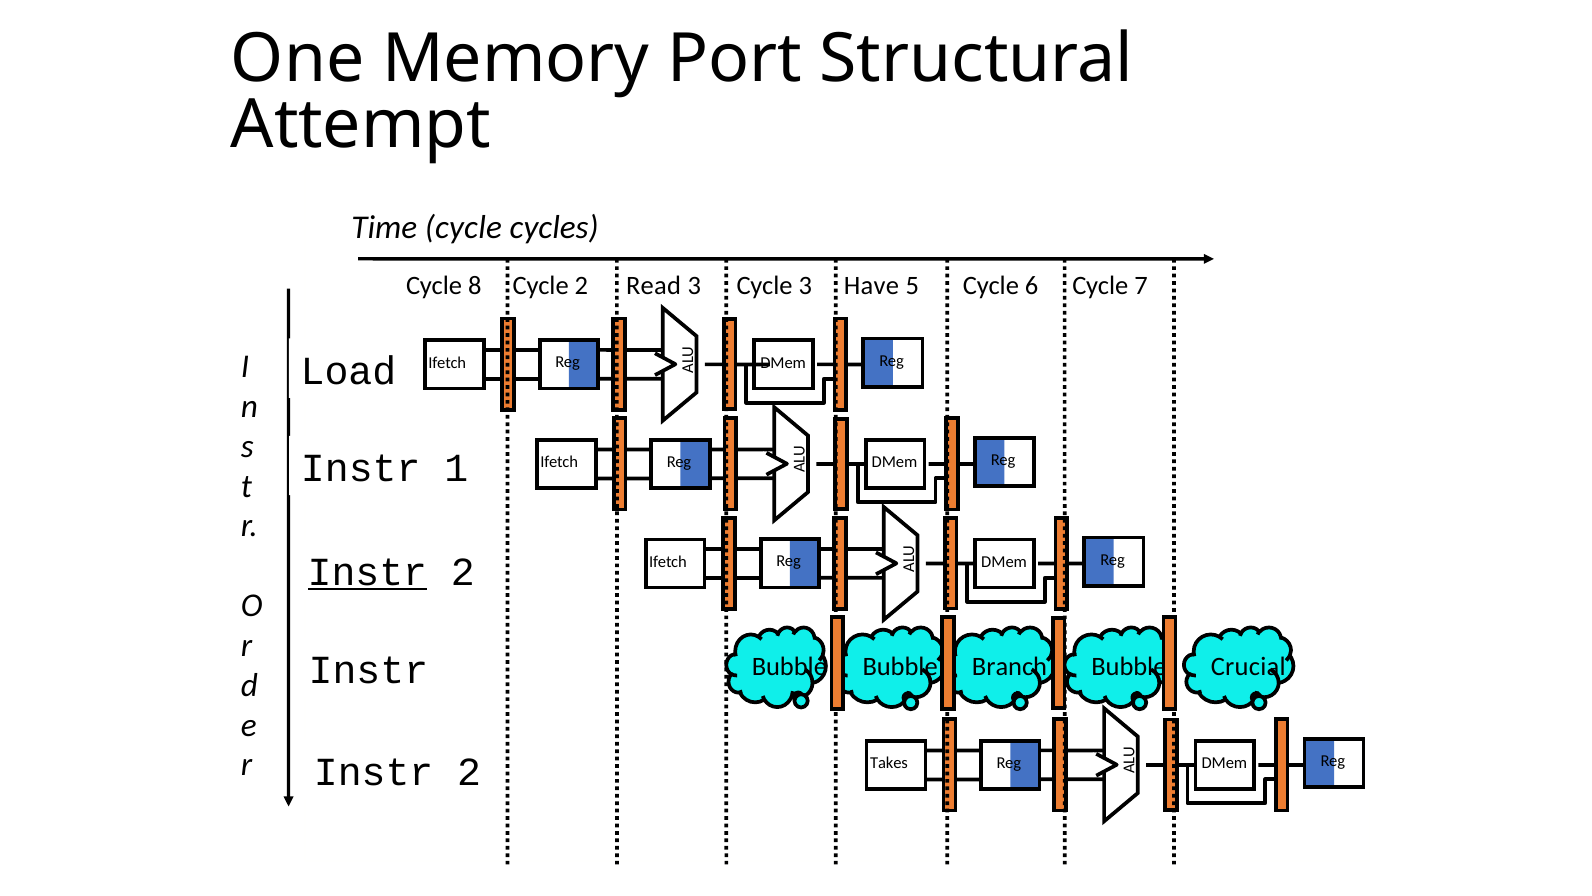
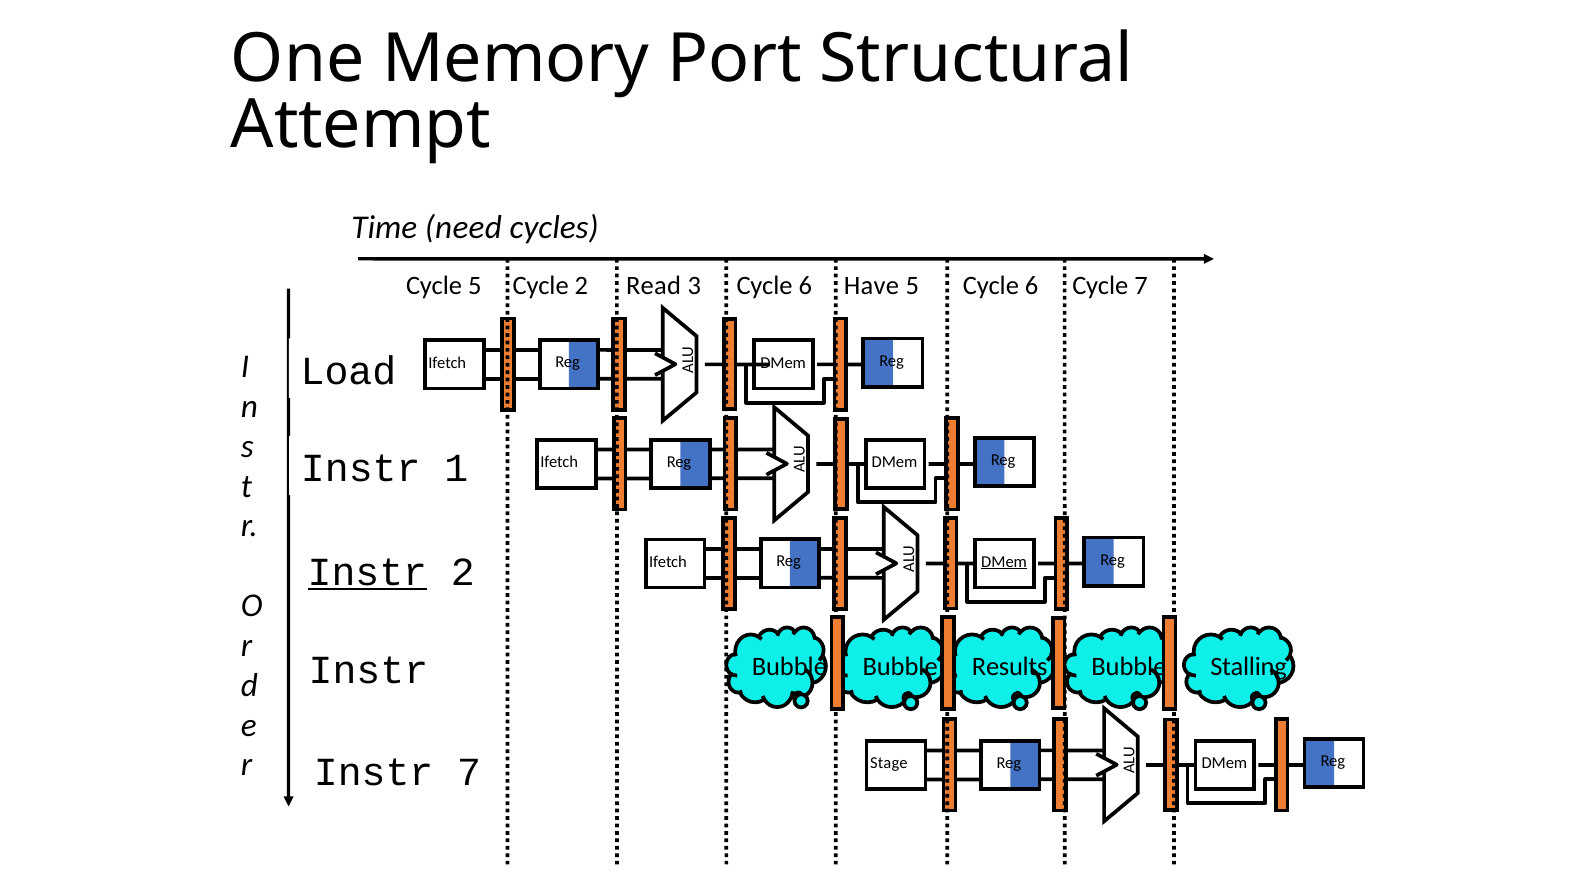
Time cycle: cycle -> need
Cycle 8: 8 -> 5
3 Cycle 3: 3 -> 6
DMem at (1004, 561) underline: none -> present
Branch: Branch -> Results
Crucial: Crucial -> Stalling
Takes: Takes -> Stage
2 at (469, 772): 2 -> 7
